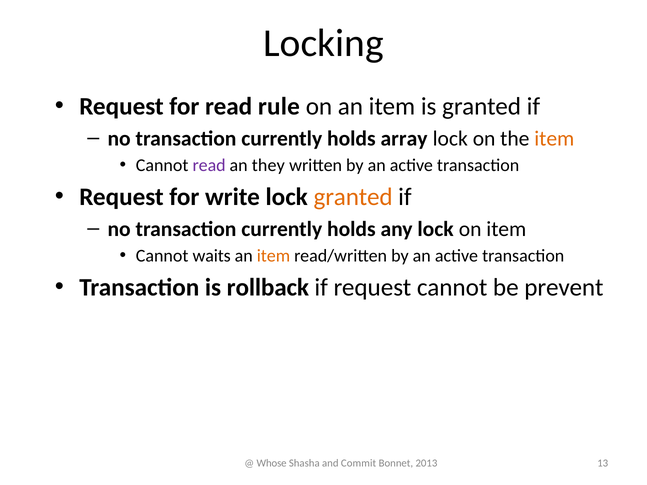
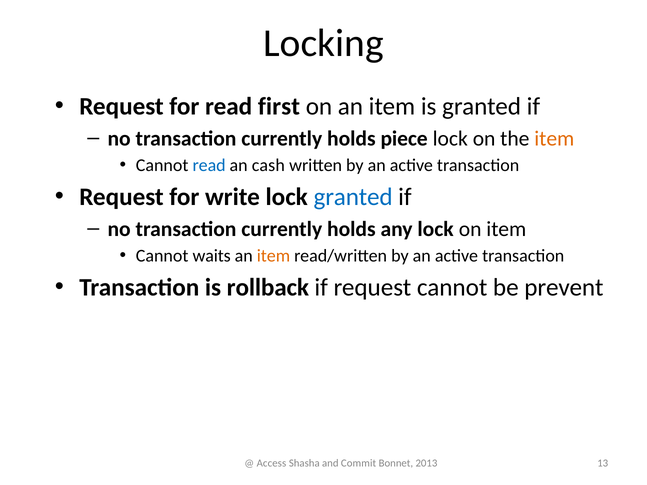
rule: rule -> first
array: array -> piece
read at (209, 166) colour: purple -> blue
they: they -> cash
granted at (353, 197) colour: orange -> blue
Whose: Whose -> Access
